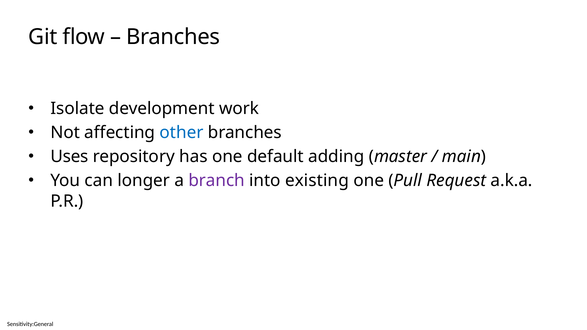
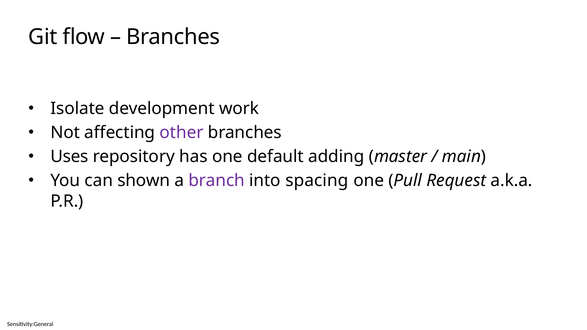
other colour: blue -> purple
longer: longer -> shown
existing: existing -> spacing
